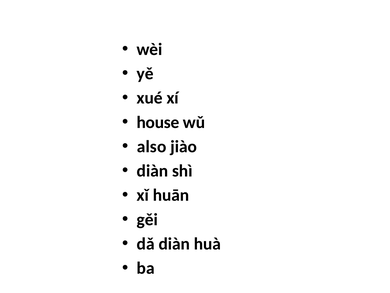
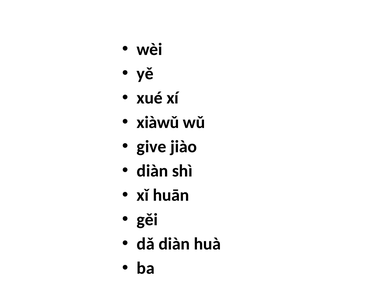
house: house -> xiàwǔ
also: also -> give
